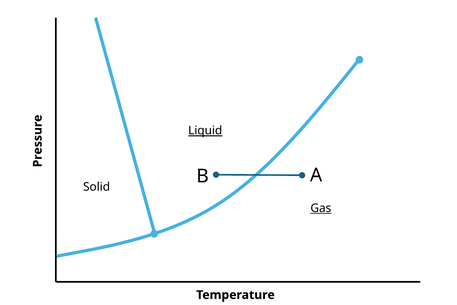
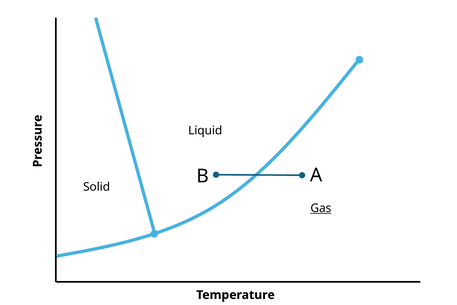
Liquid underline: present -> none
